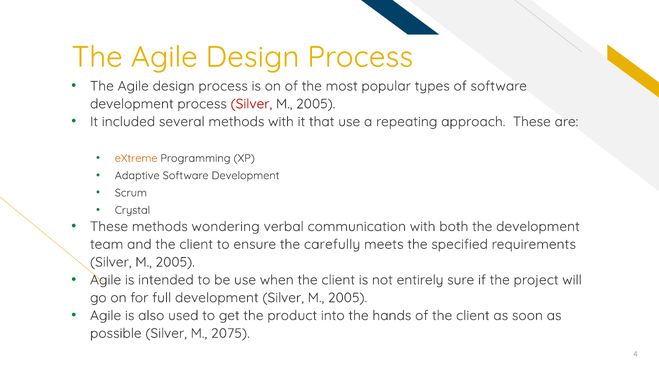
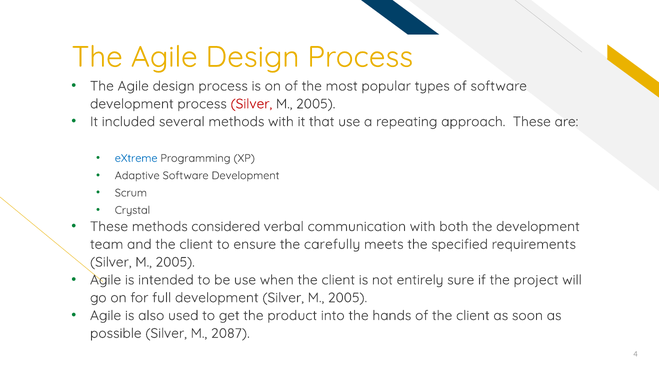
eXtreme colour: orange -> blue
wondering: wondering -> considered
2075: 2075 -> 2087
